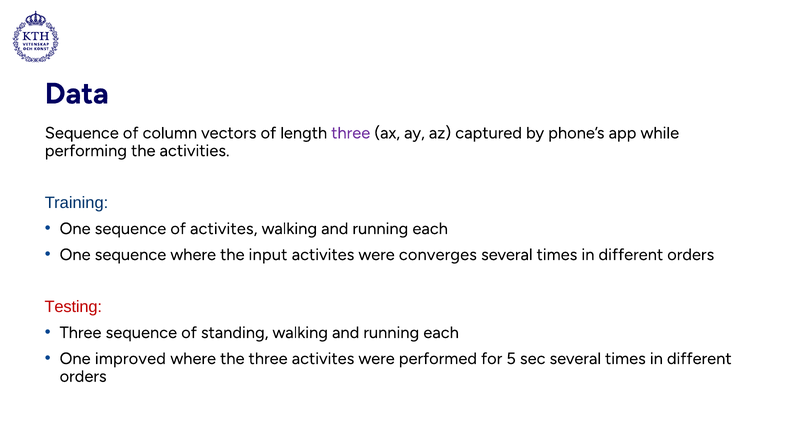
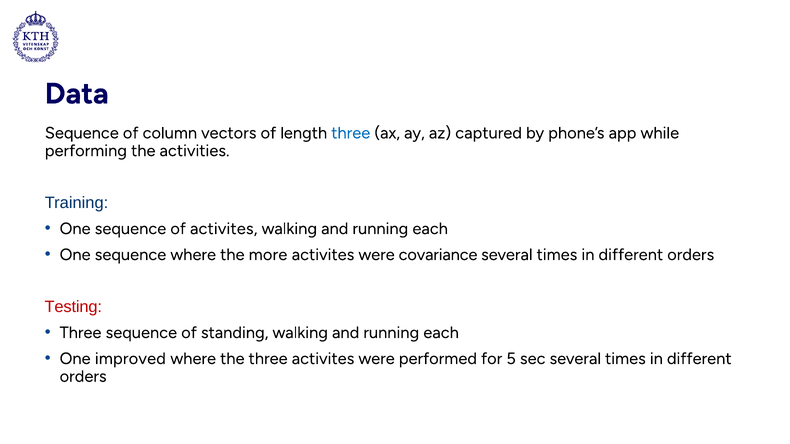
three at (351, 133) colour: purple -> blue
input: input -> more
converges: converges -> covariance
